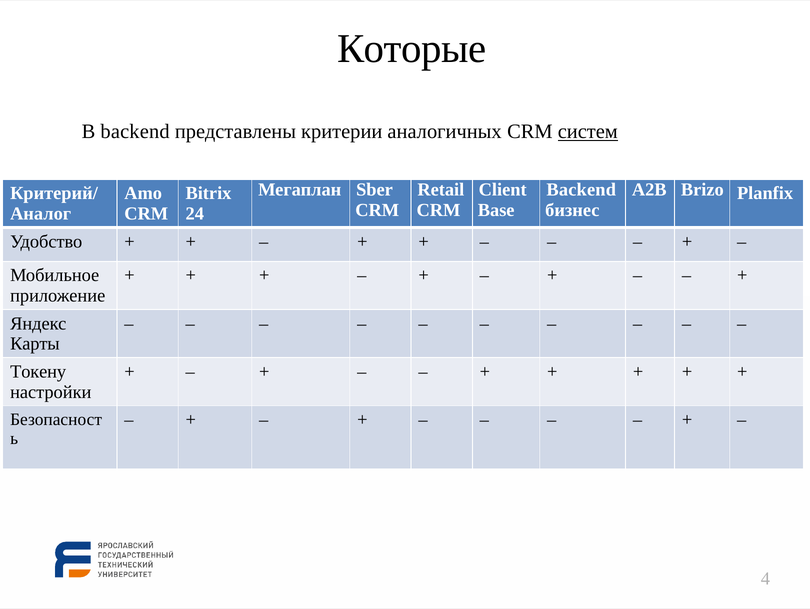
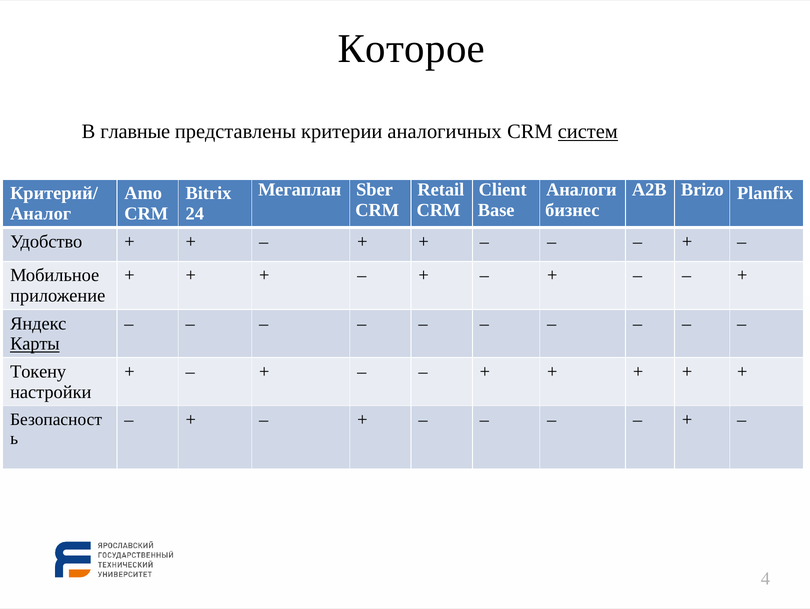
Которые: Которые -> Которое
В backend: backend -> главные
Backend at (581, 189): Backend -> Аналоги
Карты underline: none -> present
